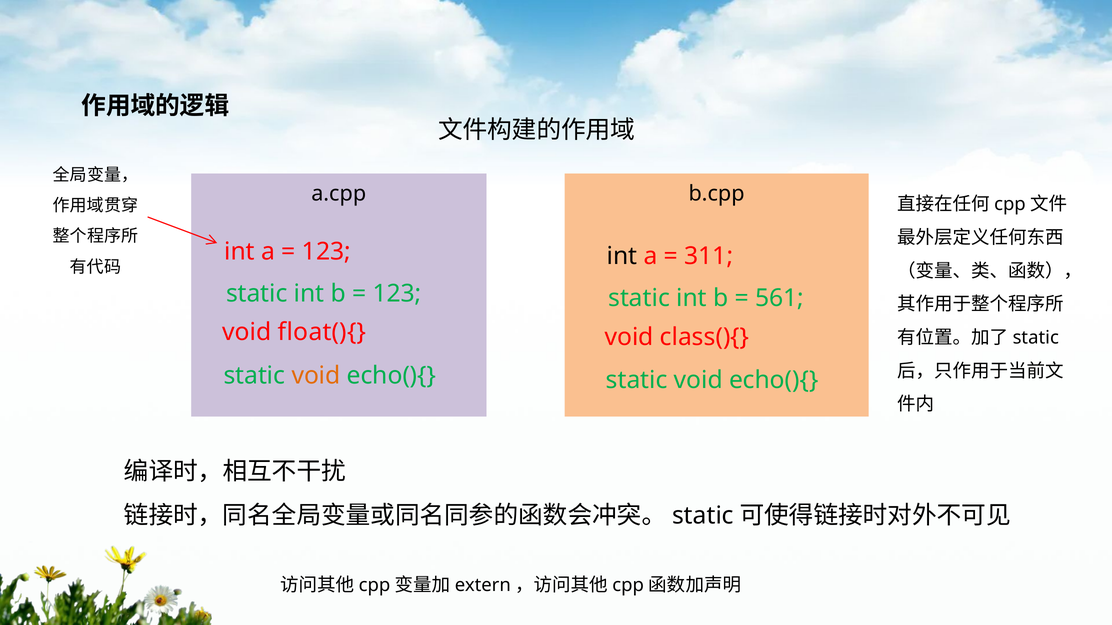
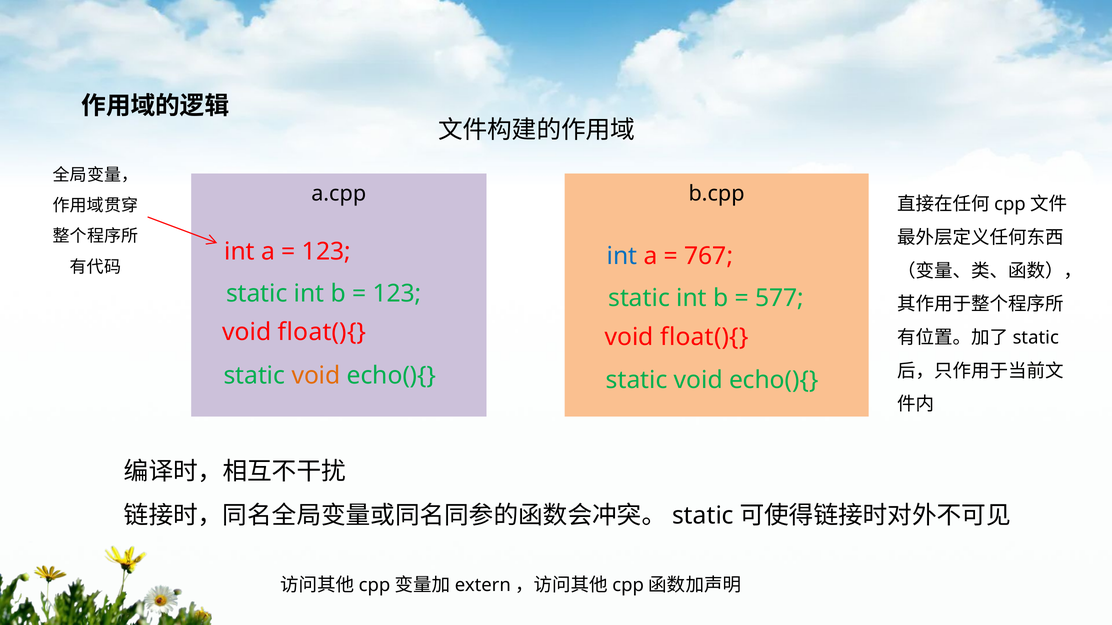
int at (622, 256) colour: black -> blue
311: 311 -> 767
561: 561 -> 577
class(){ at (705, 337): class(){ -> float(){
